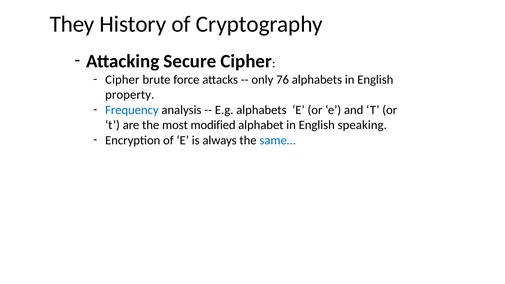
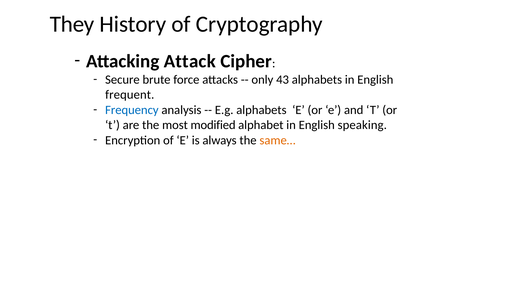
Secure: Secure -> Attack
Cipher at (122, 80): Cipher -> Secure
76: 76 -> 43
property: property -> frequent
same… colour: blue -> orange
